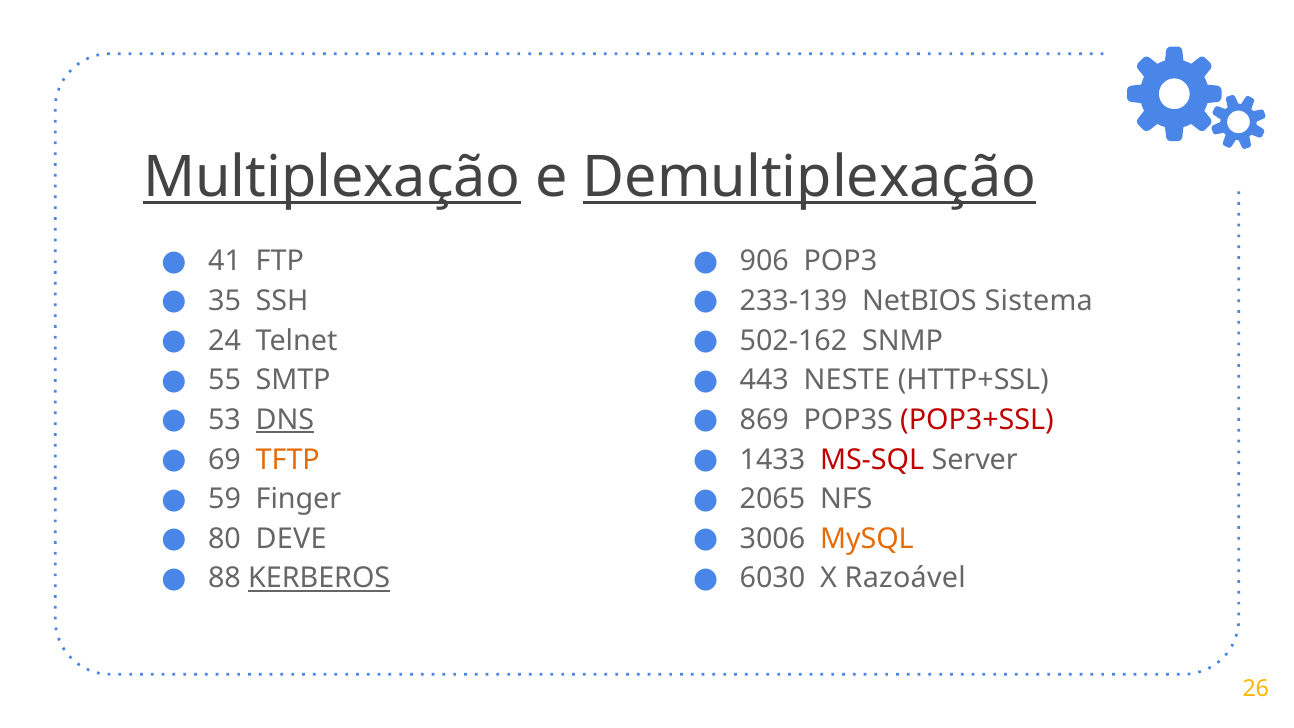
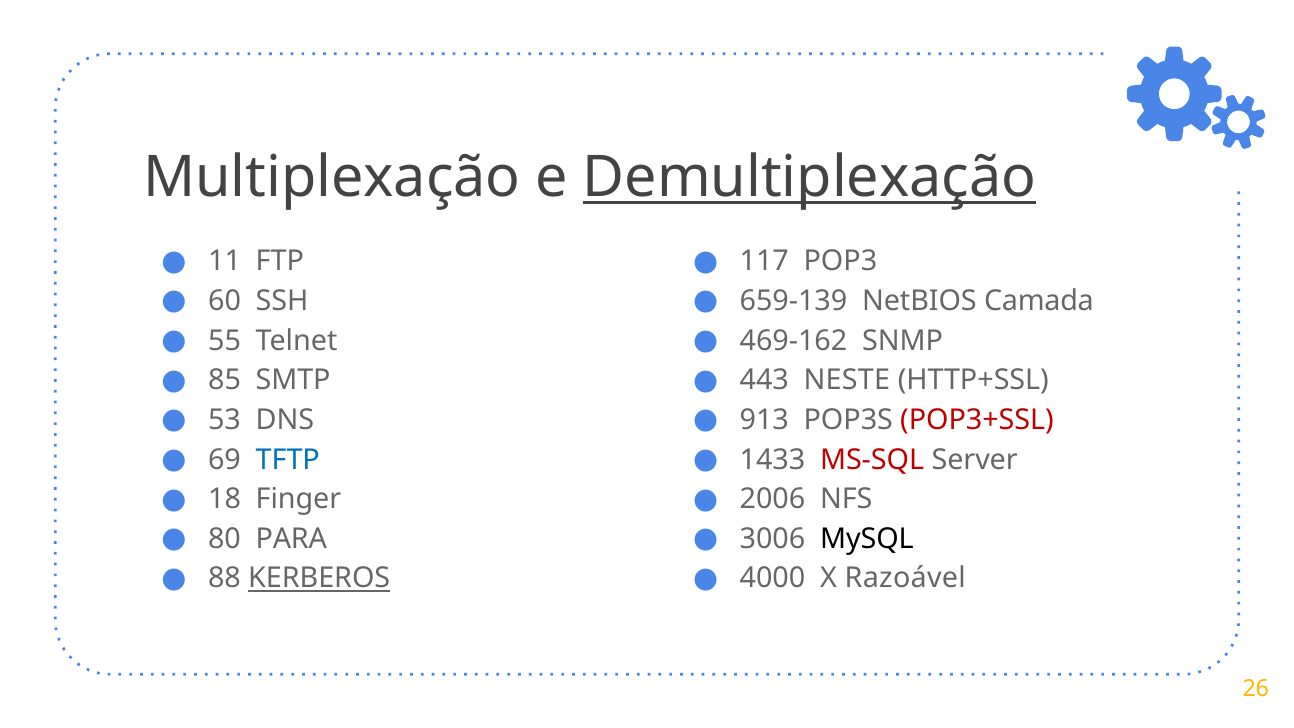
Multiplexação underline: present -> none
41: 41 -> 11
906: 906 -> 117
35: 35 -> 60
233-139: 233-139 -> 659-139
Sistema: Sistema -> Camada
24: 24 -> 55
502-162: 502-162 -> 469-162
55: 55 -> 85
DNS underline: present -> none
869: 869 -> 913
TFTP colour: orange -> blue
59: 59 -> 18
2065: 2065 -> 2006
DEVE: DEVE -> PARA
MySQL colour: orange -> black
6030: 6030 -> 4000
